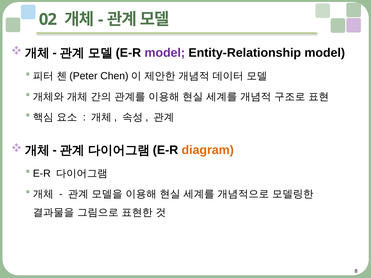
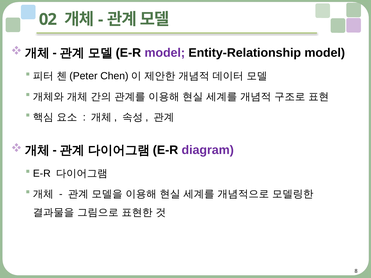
diagram colour: orange -> purple
